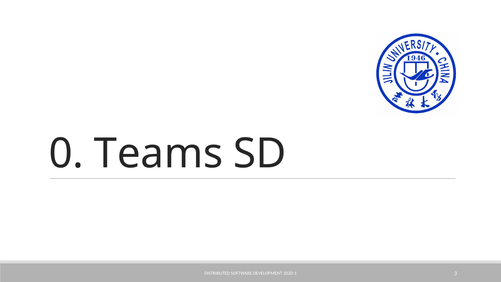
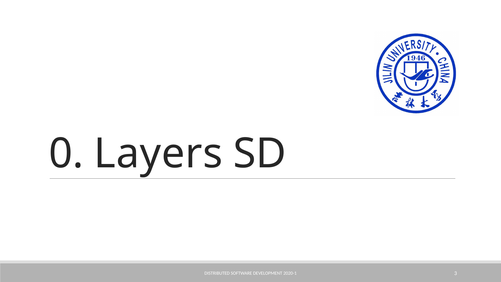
Teams: Teams -> Layers
